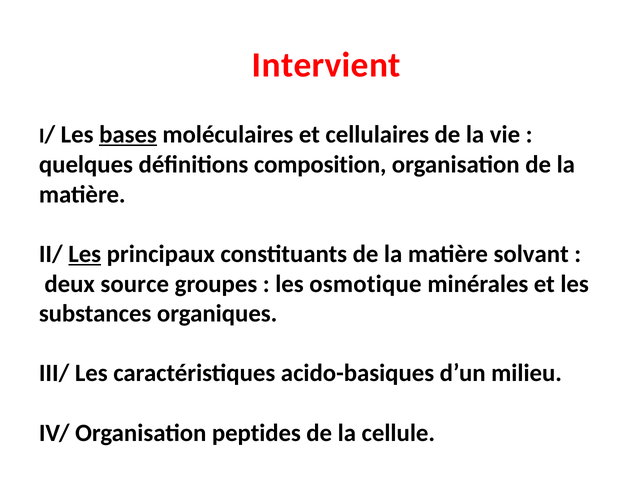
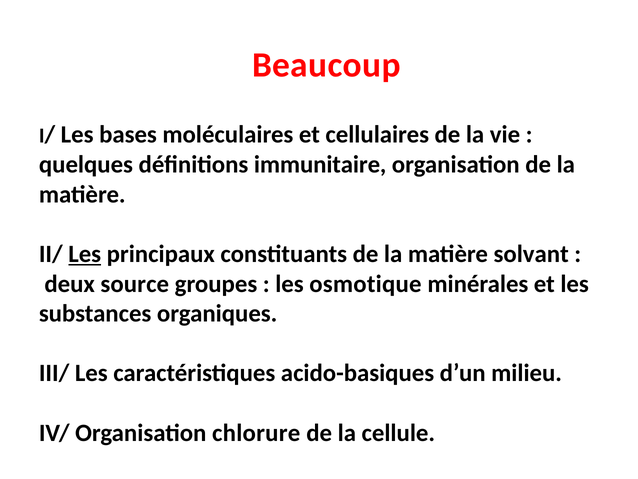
Intervient: Intervient -> Beaucoup
bases underline: present -> none
composition: composition -> immunitaire
peptides: peptides -> chlorure
